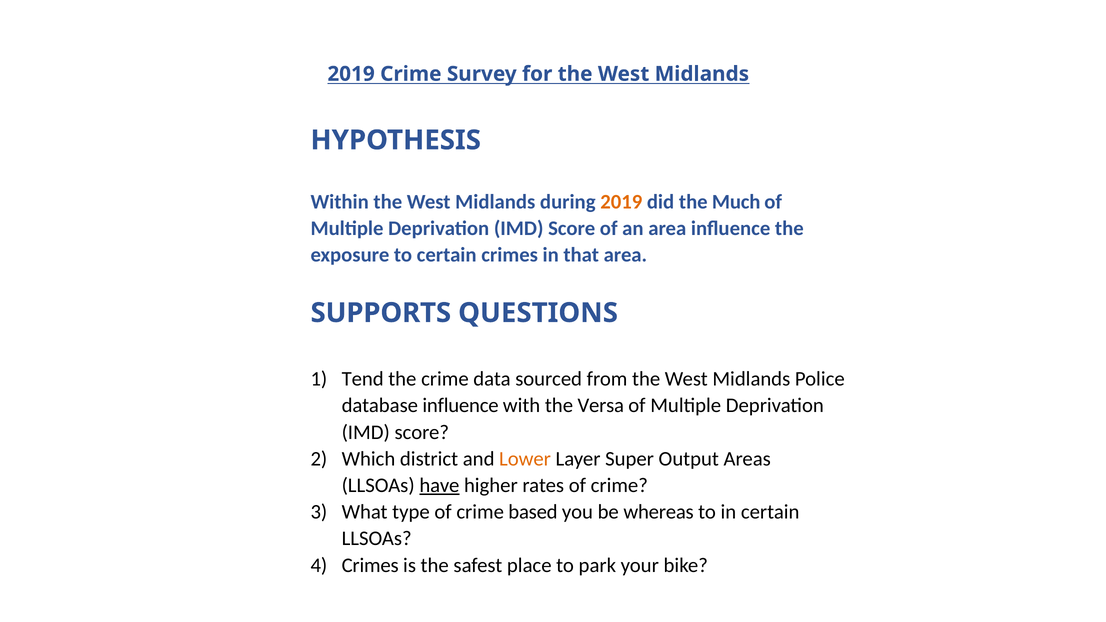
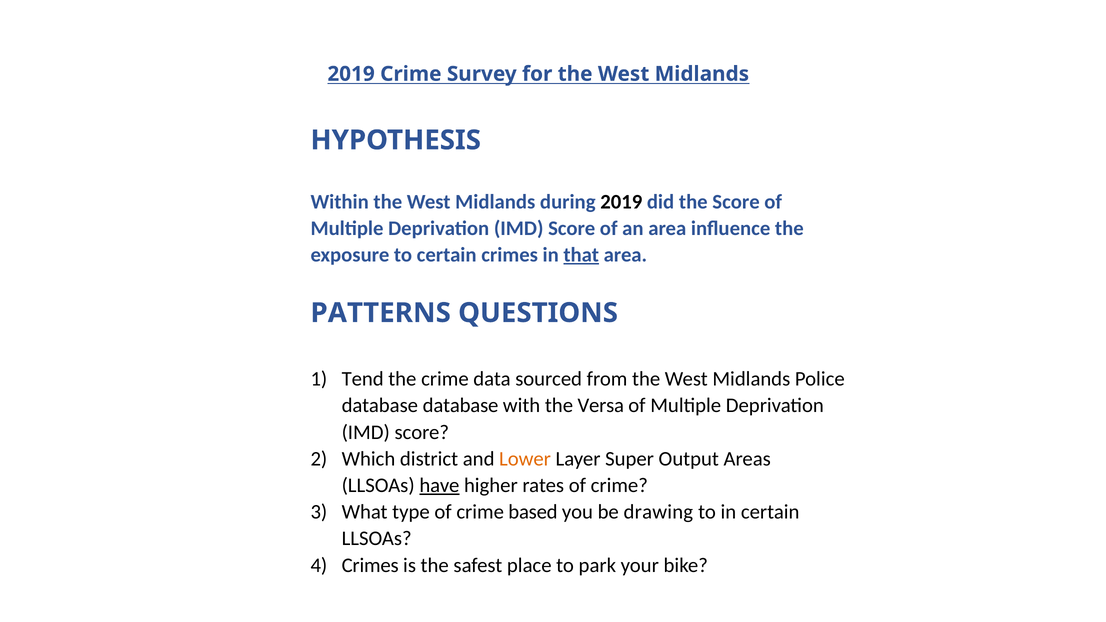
2019 at (621, 202) colour: orange -> black
the Much: Much -> Score
that underline: none -> present
SUPPORTS: SUPPORTS -> PATTERNS
database influence: influence -> database
whereas: whereas -> drawing
